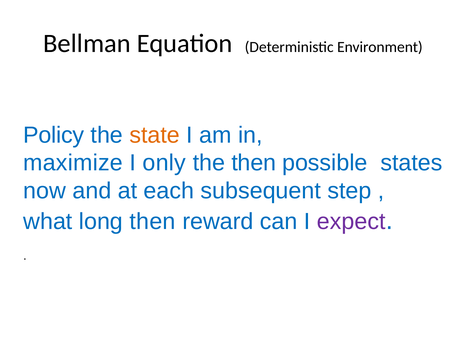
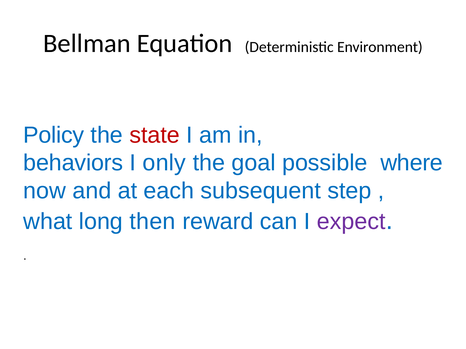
state colour: orange -> red
maximize: maximize -> behaviors
the then: then -> goal
states: states -> where
